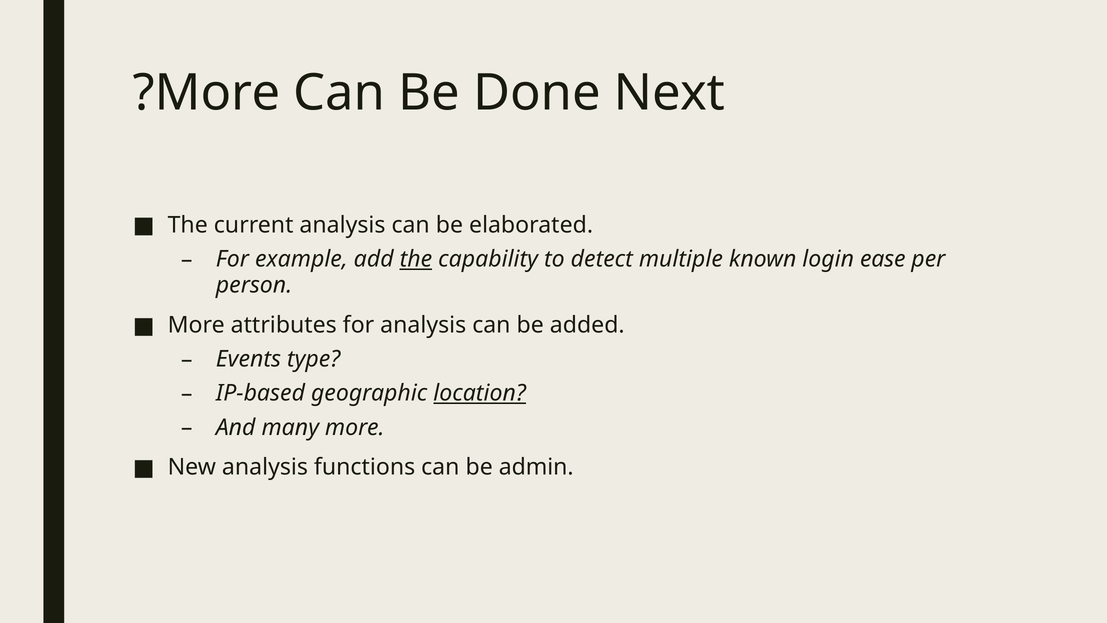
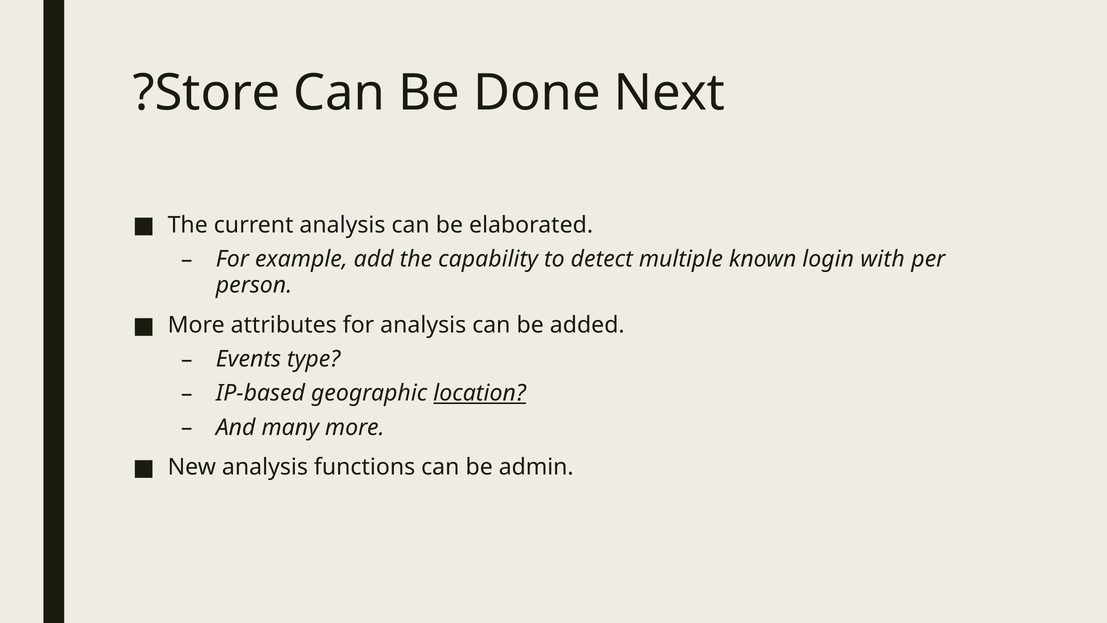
More at (218, 93): More -> Store
the at (416, 259) underline: present -> none
ease: ease -> with
